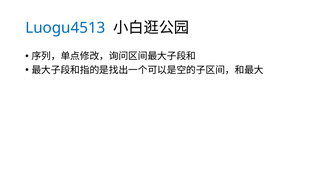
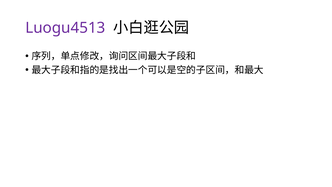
Luogu4513 colour: blue -> purple
